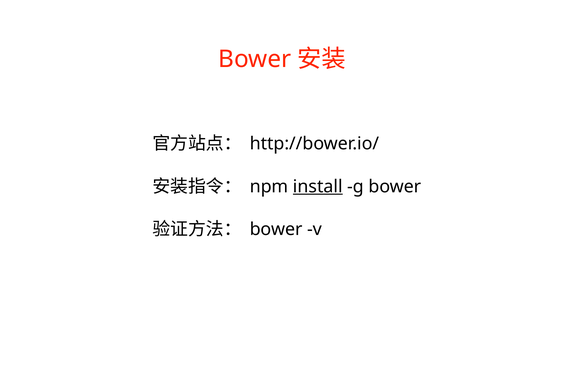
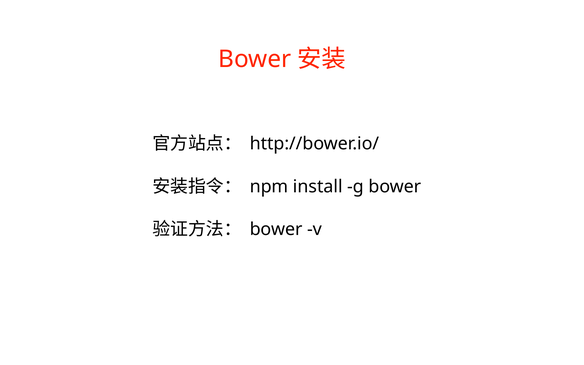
install underline: present -> none
